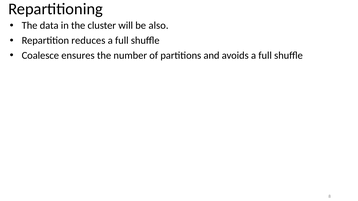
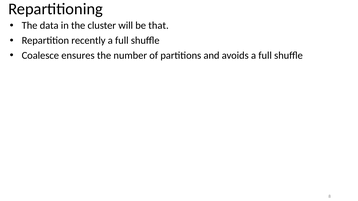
also: also -> that
reduces: reduces -> recently
